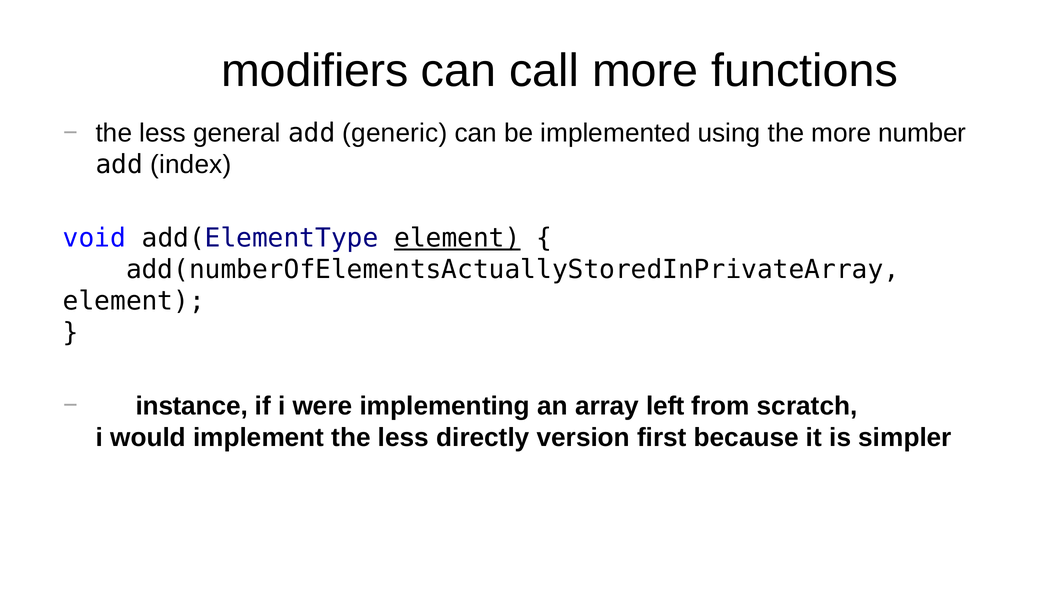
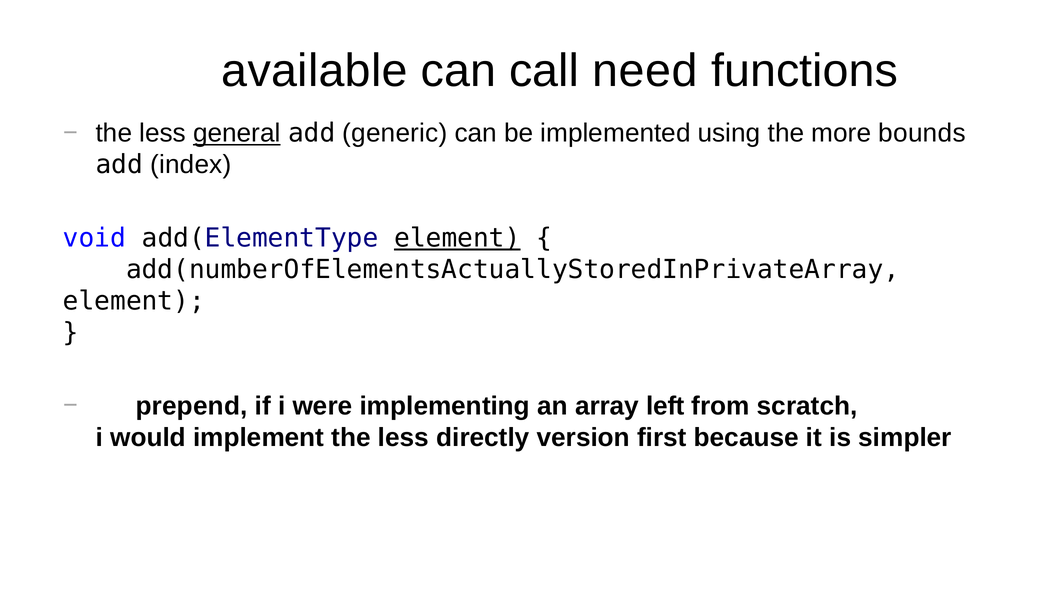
modifiers: modifiers -> available
call more: more -> need
general underline: none -> present
number: number -> bounds
instance: instance -> prepend
